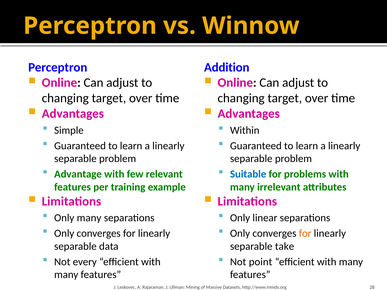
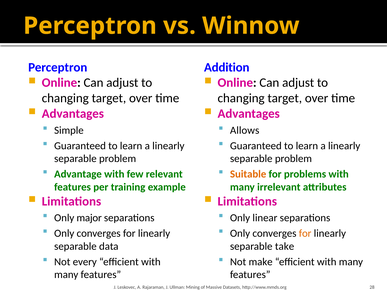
Within: Within -> Allows
Suitable colour: blue -> orange
Only many: many -> major
point: point -> make
